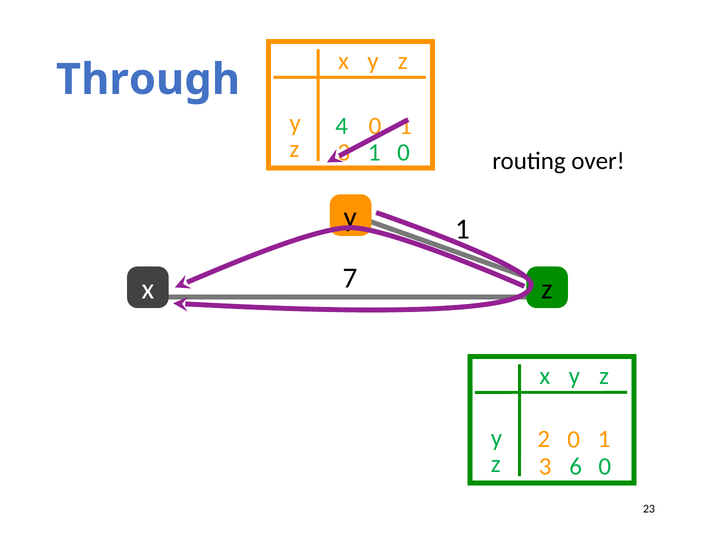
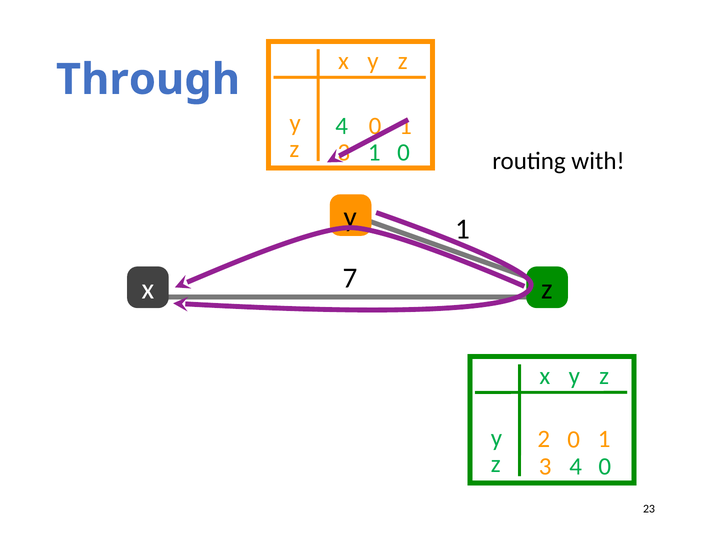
over: over -> with
3 6: 6 -> 4
